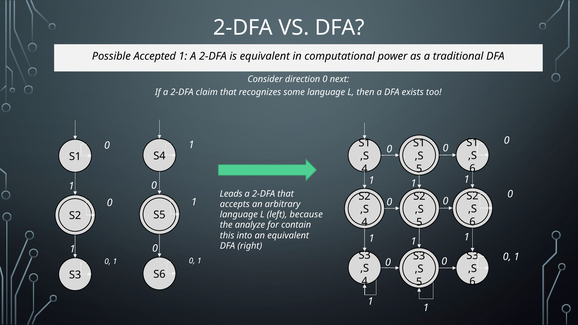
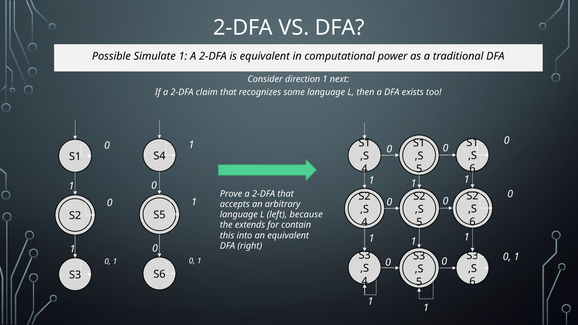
Accepted: Accepted -> Simulate
direction 0: 0 -> 1
Leads: Leads -> Prove
analyze: analyze -> extends
